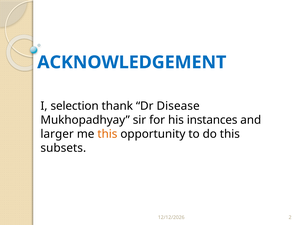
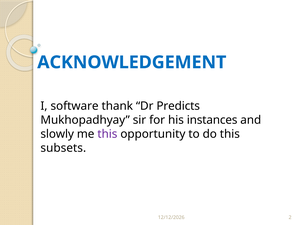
selection: selection -> software
Disease: Disease -> Predicts
larger: larger -> slowly
this at (107, 134) colour: orange -> purple
